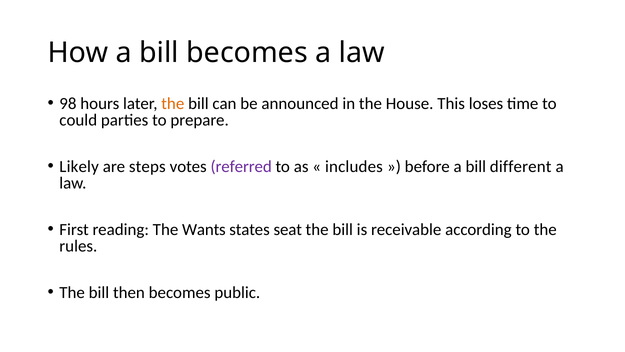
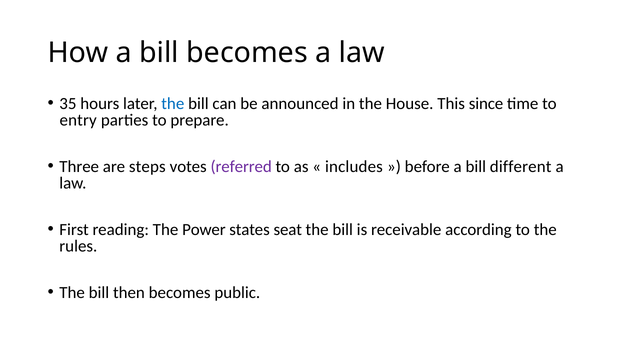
98: 98 -> 35
the at (173, 104) colour: orange -> blue
loses: loses -> since
could: could -> entry
Likely: Likely -> Three
Wants: Wants -> Power
